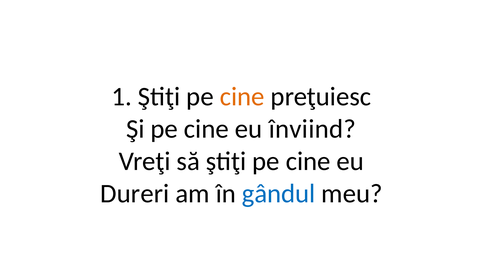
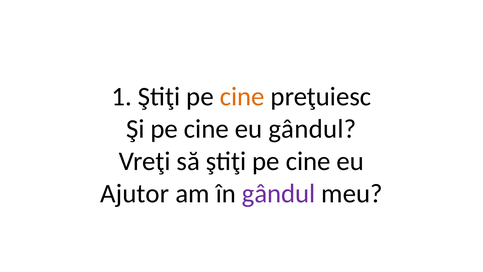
eu înviind: înviind -> gândul
Dureri: Dureri -> Ajutor
gândul at (279, 193) colour: blue -> purple
